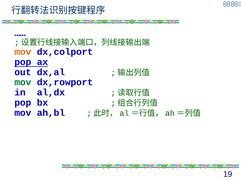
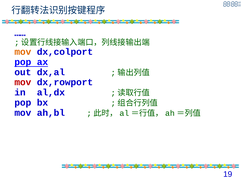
mov at (23, 82) colour: green -> red
